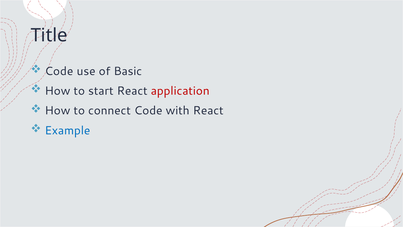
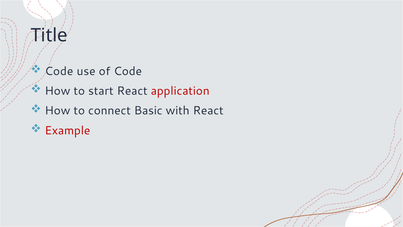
of Basic: Basic -> Code
connect Code: Code -> Basic
Example colour: blue -> red
